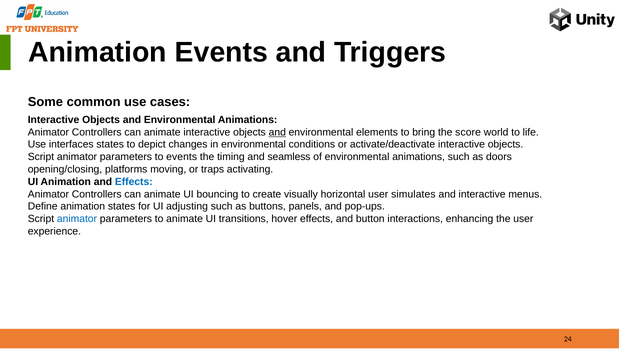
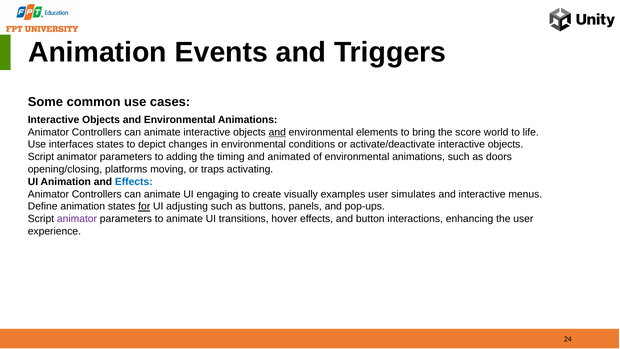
to events: events -> adding
seamless: seamless -> animated
bouncing: bouncing -> engaging
horizontal: horizontal -> examples
for underline: none -> present
animator at (77, 219) colour: blue -> purple
